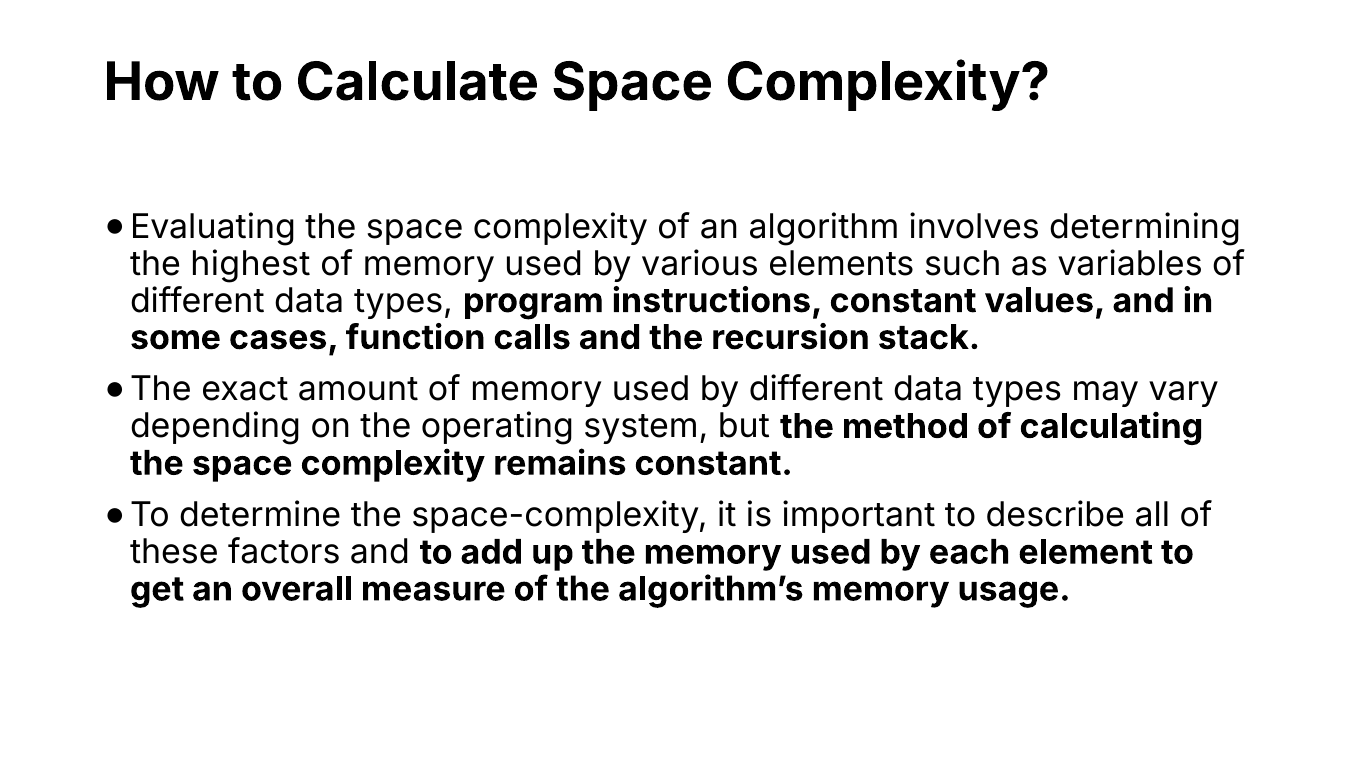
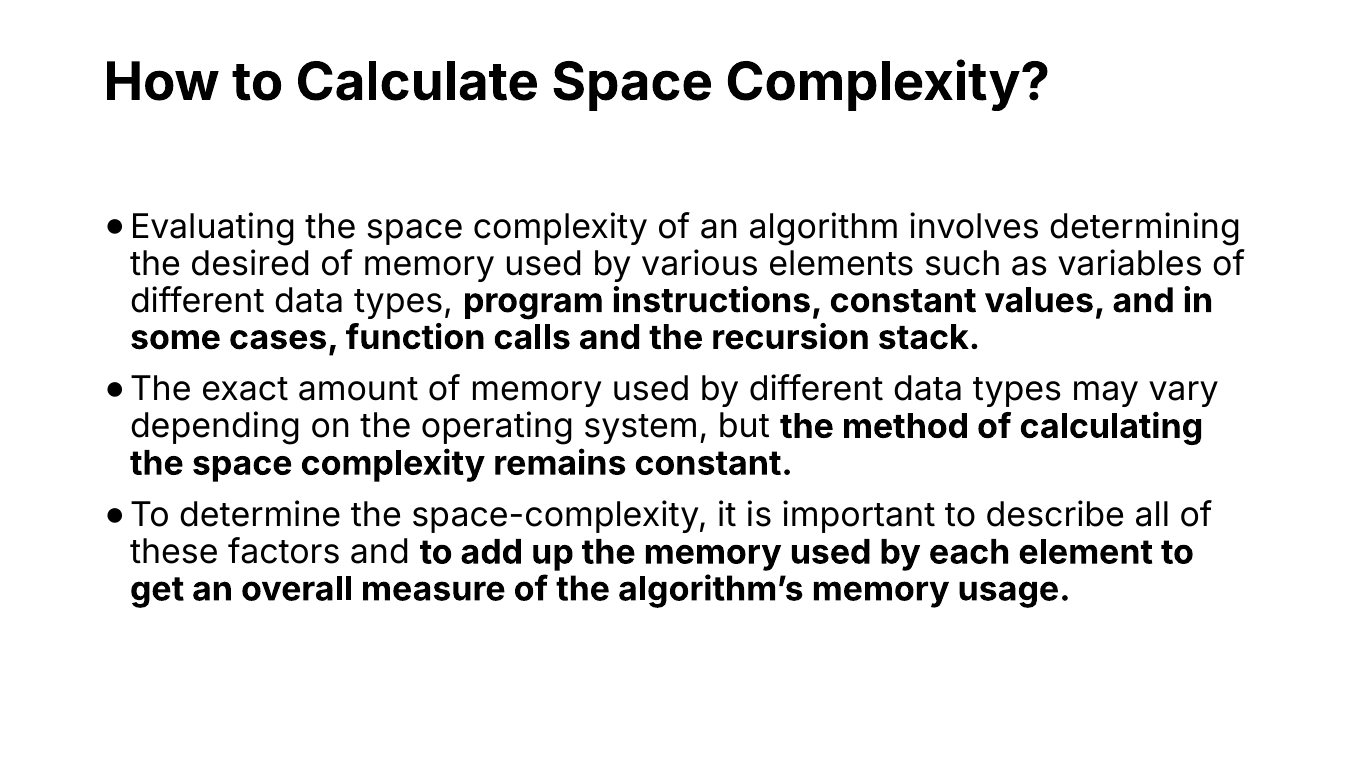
highest: highest -> desired
